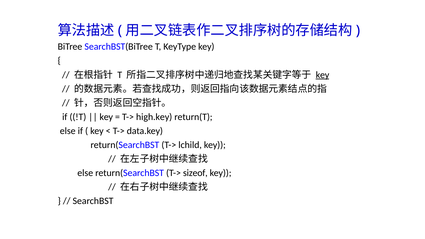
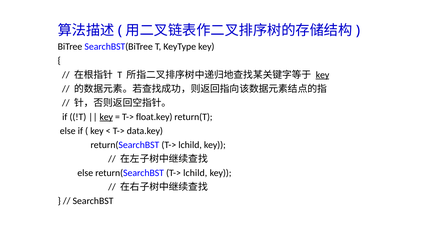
key at (106, 117) underline: none -> present
high.key: high.key -> float.key
else return(SearchBST T-> sizeof: sizeof -> lchild
